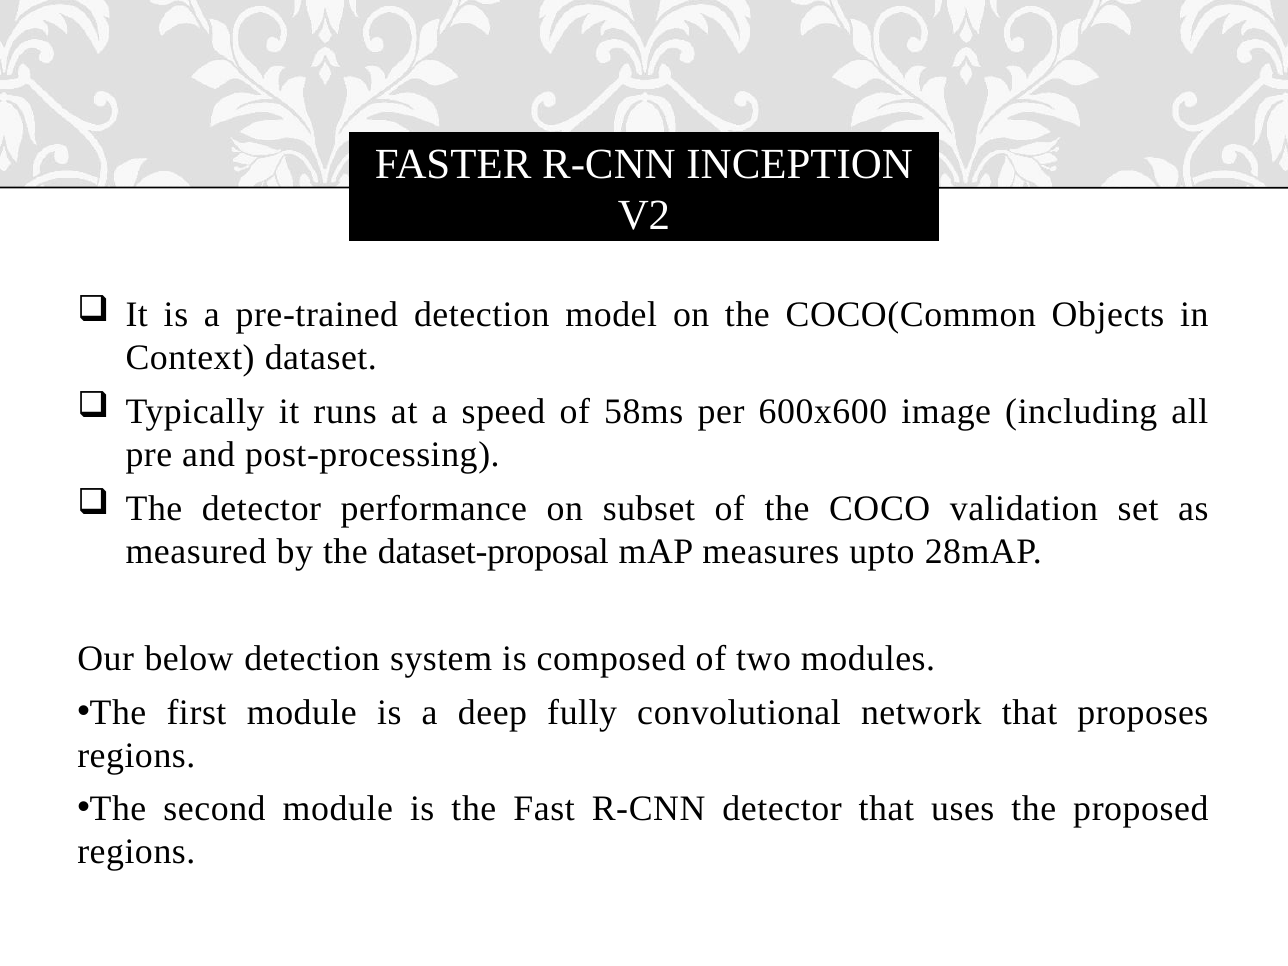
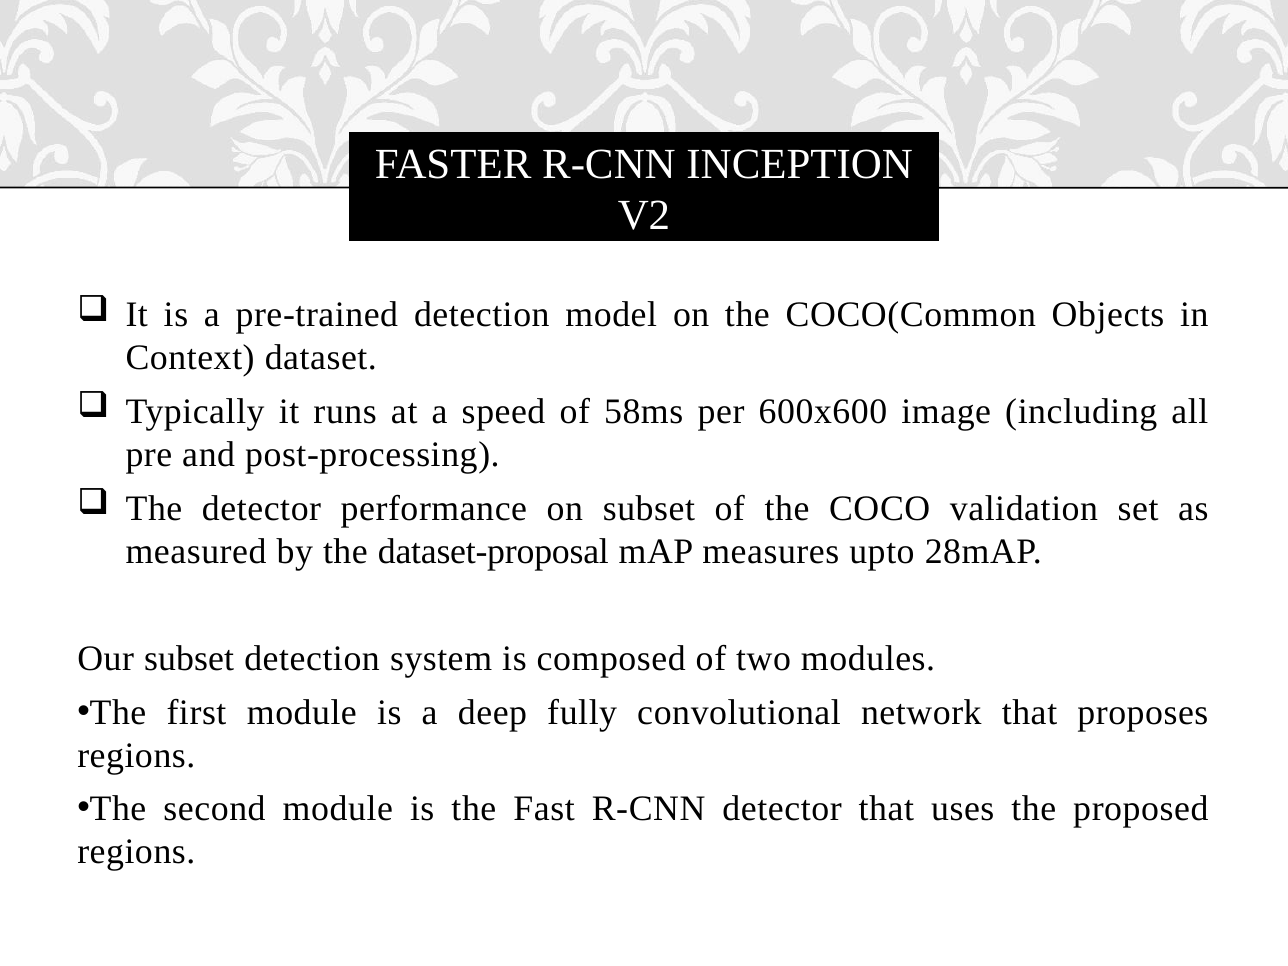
Our below: below -> subset
